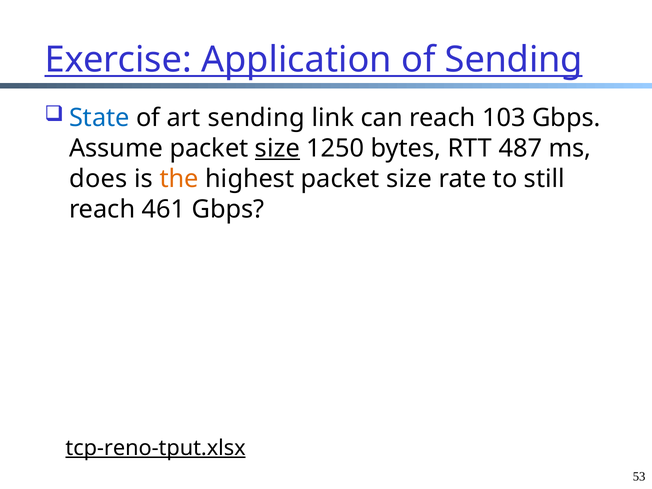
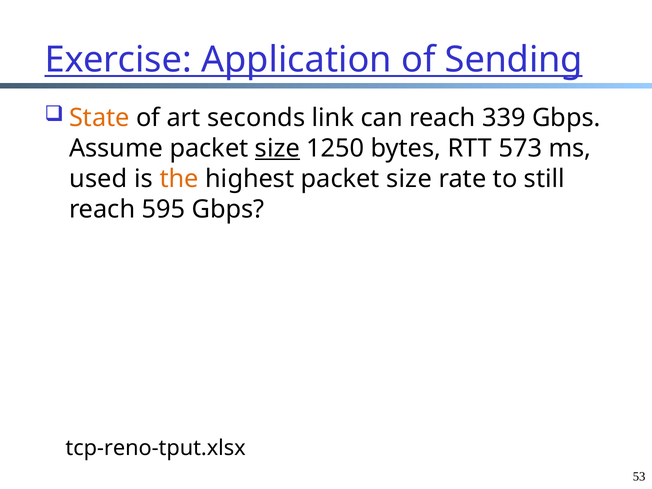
State colour: blue -> orange
art sending: sending -> seconds
103: 103 -> 339
487: 487 -> 573
does: does -> used
461: 461 -> 595
tcp-reno-tput.xlsx underline: present -> none
